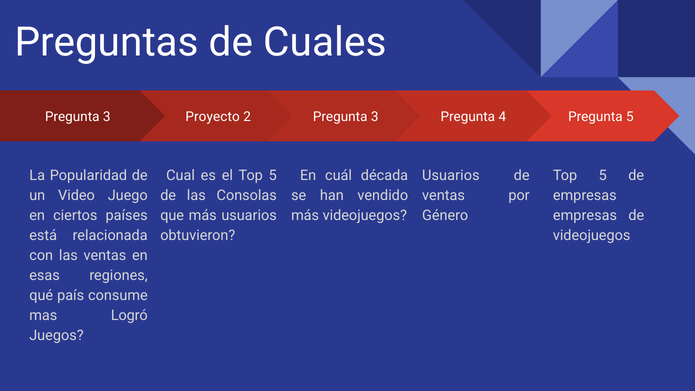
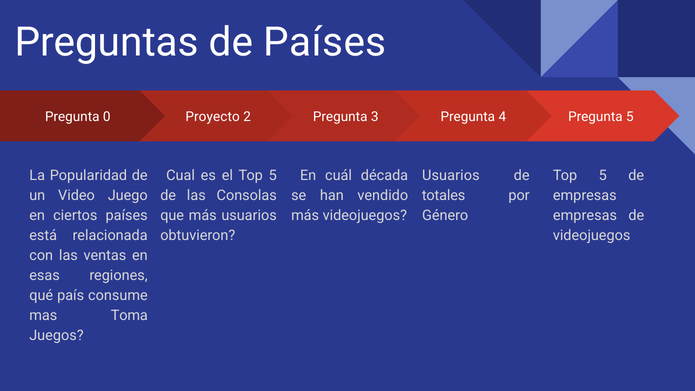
de Cuales: Cuales -> Países
3 at (107, 117): 3 -> 0
ventas at (443, 196): ventas -> totales
Logró: Logró -> Toma
